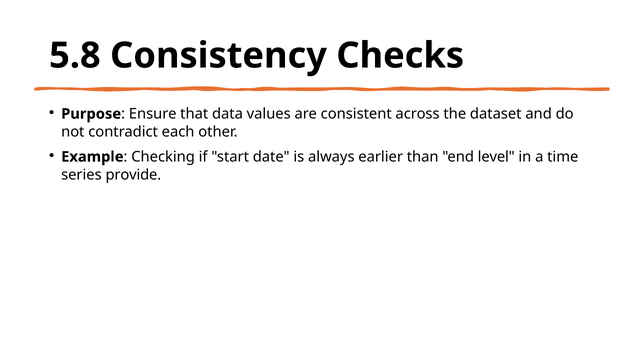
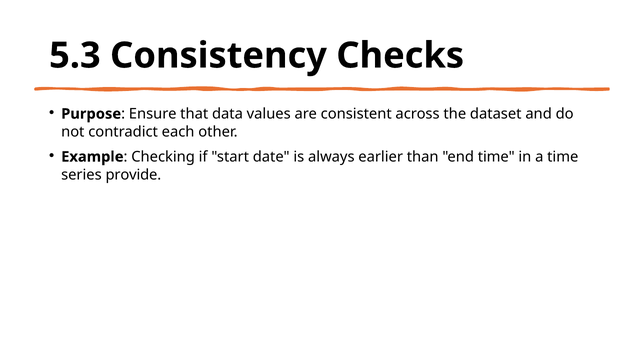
5.8: 5.8 -> 5.3
end level: level -> time
